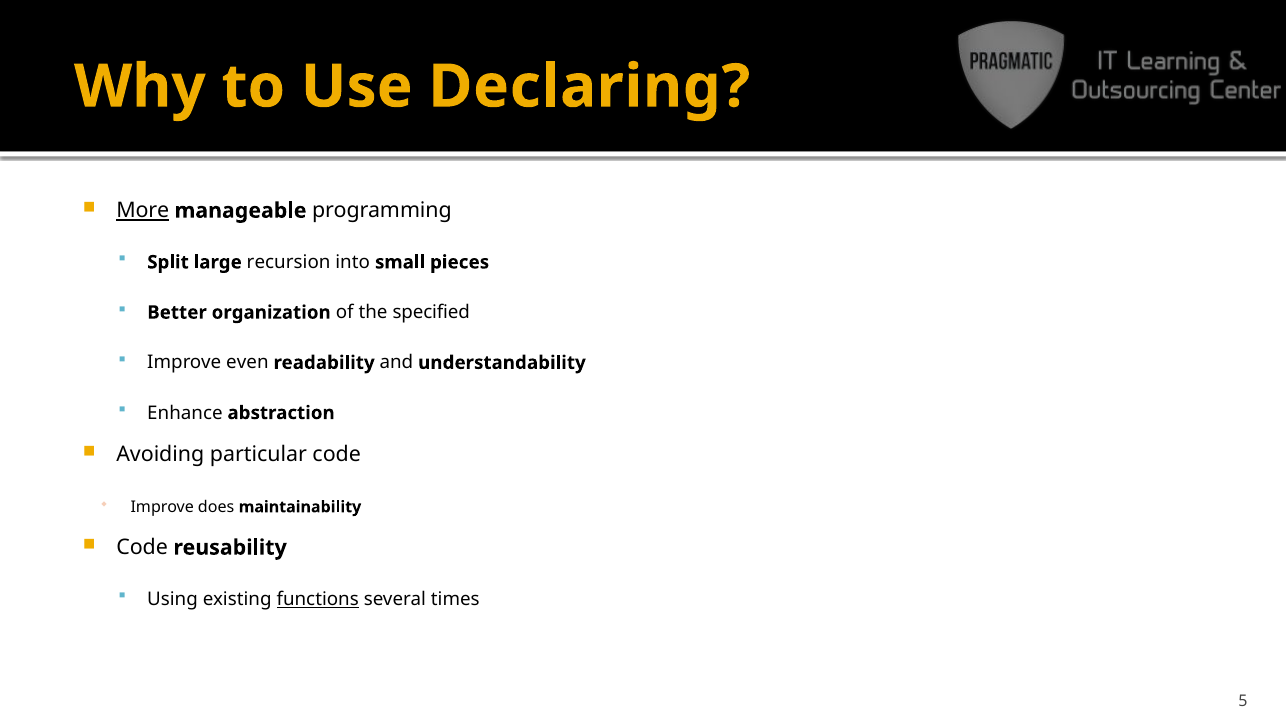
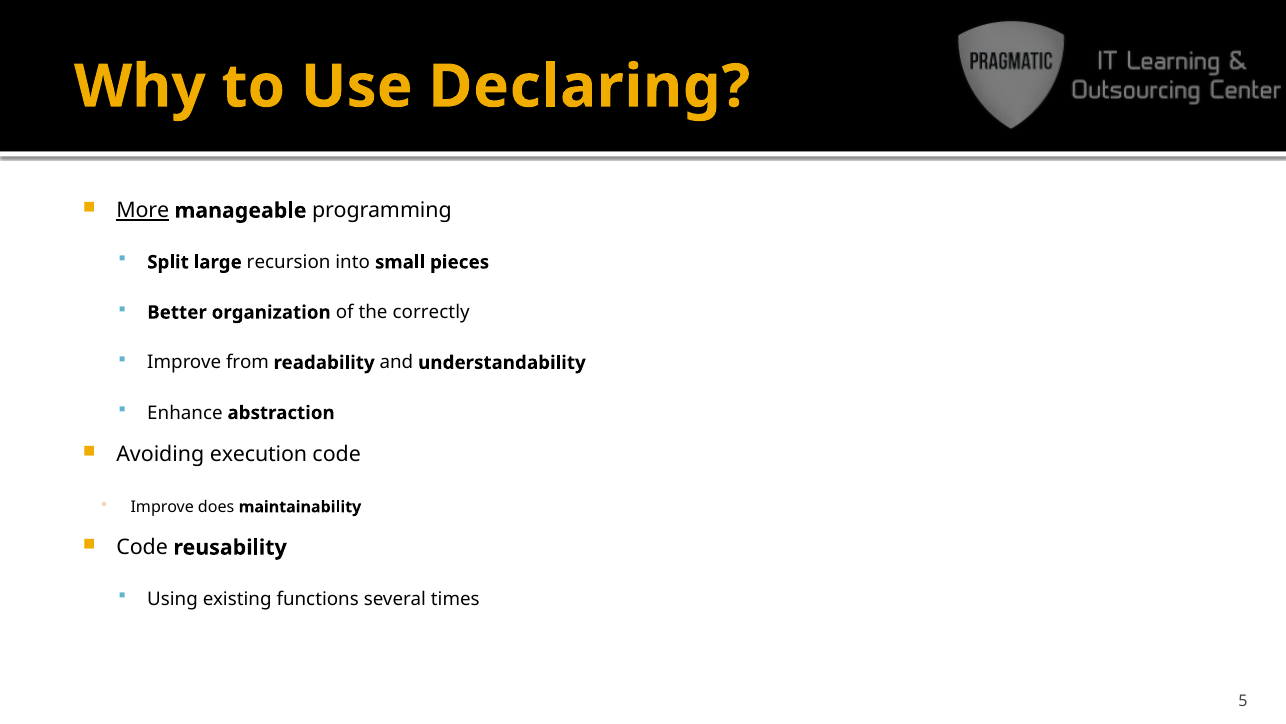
specified: specified -> correctly
even: even -> from
particular: particular -> execution
functions underline: present -> none
